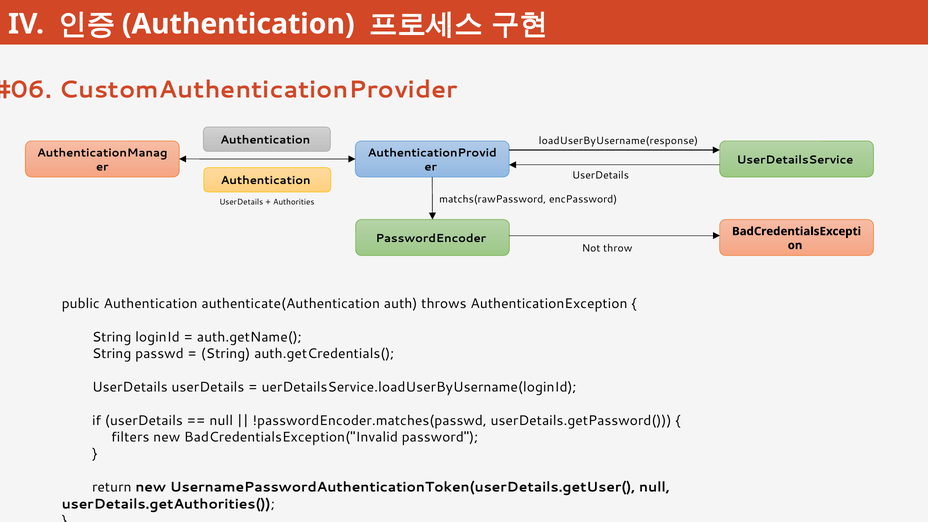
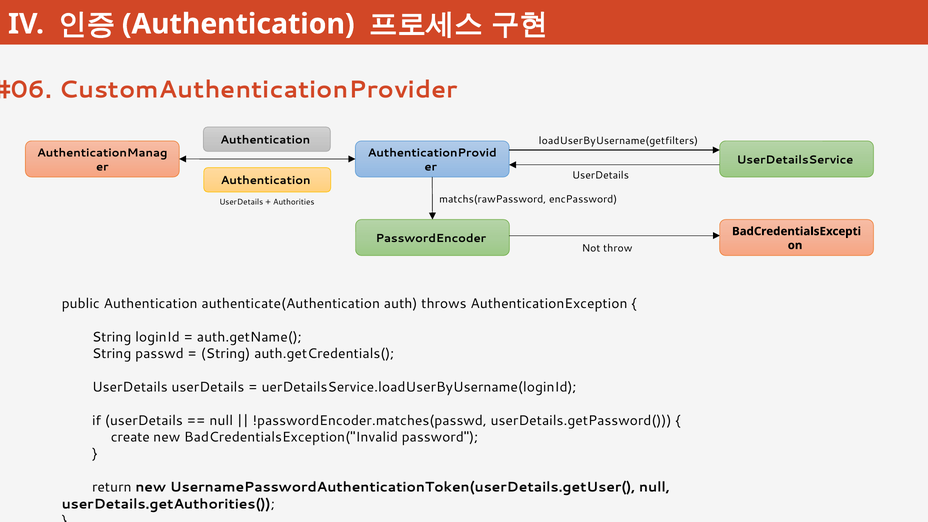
loadUserByUsername(response: loadUserByUsername(response -> loadUserByUsername(getfilters
filters: filters -> create
